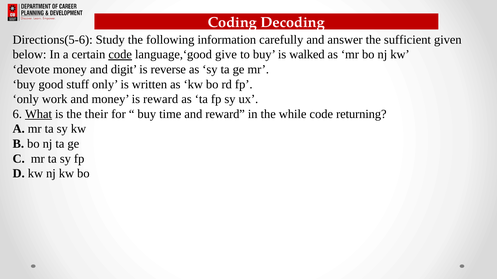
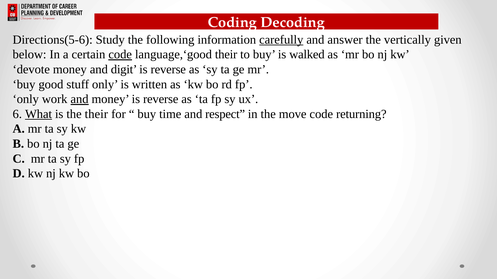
carefully underline: none -> present
sufficient: sufficient -> vertically
language,‘good give: give -> their
and at (80, 99) underline: none -> present
money is reward: reward -> reverse
and reward: reward -> respect
while: while -> move
